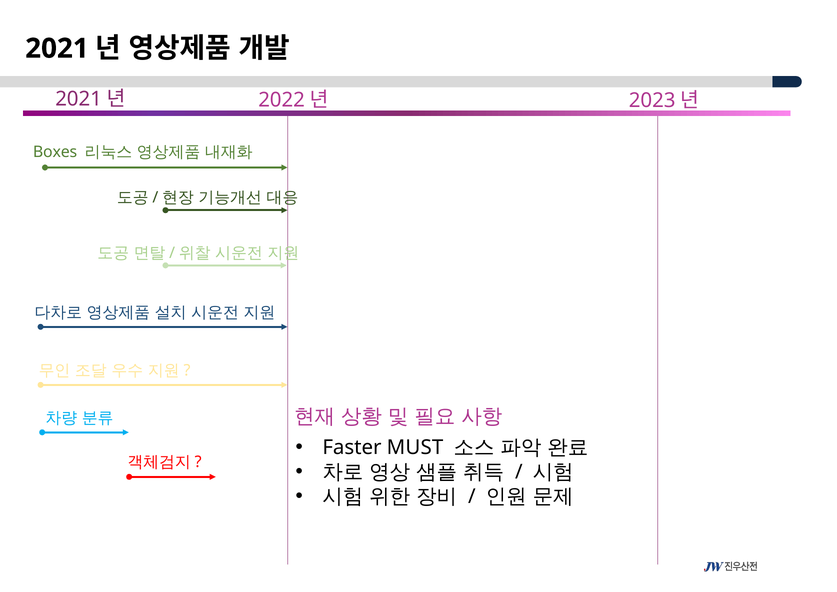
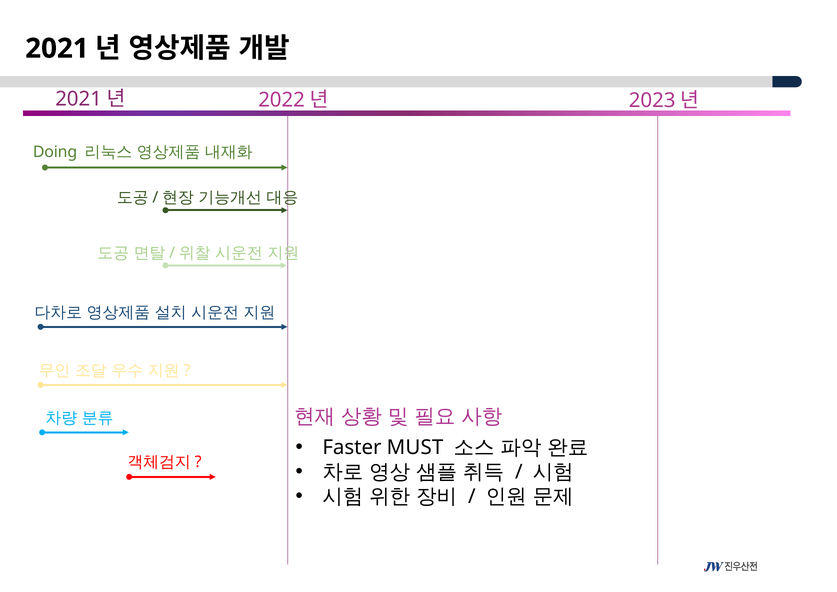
Boxes: Boxes -> Doing
